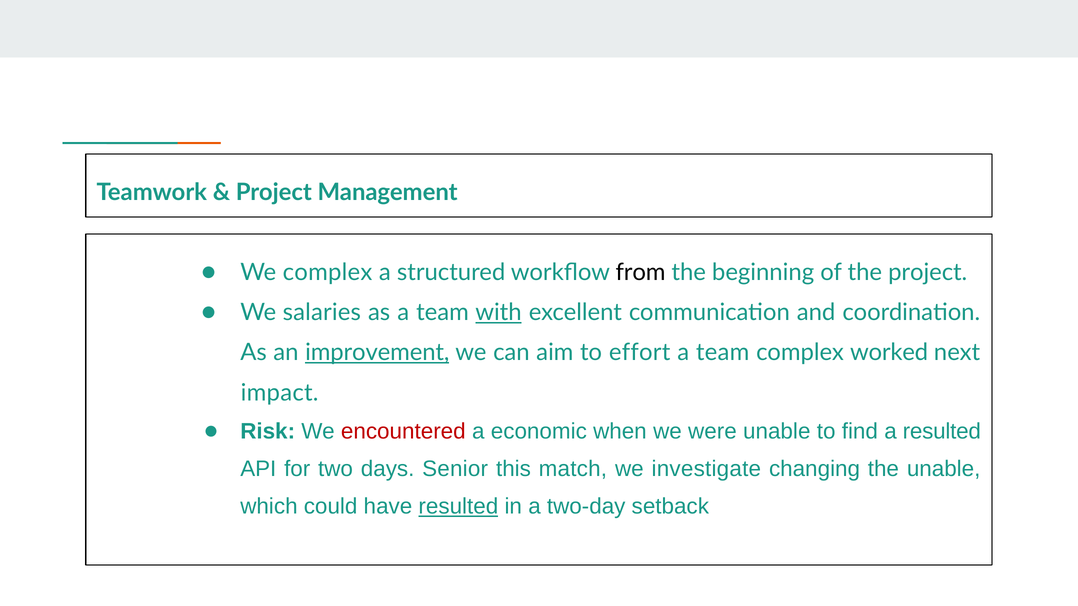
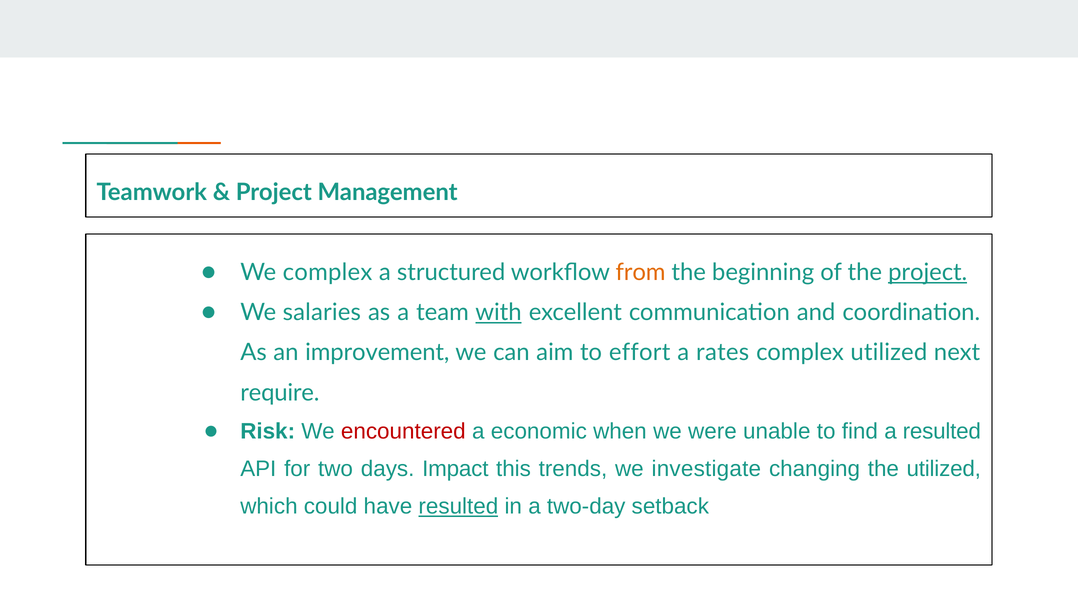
from colour: black -> orange
project at (928, 272) underline: none -> present
improvement underline: present -> none
team at (723, 353): team -> rates
complex worked: worked -> utilized
impact: impact -> require
Senior: Senior -> Impact
match: match -> trends
the unable: unable -> utilized
